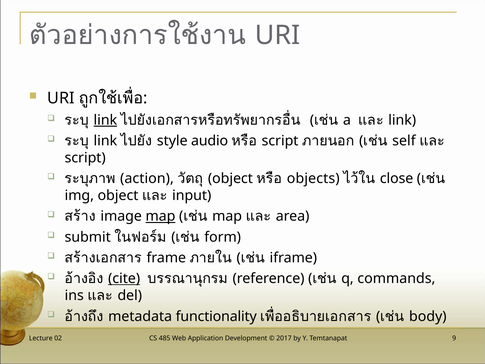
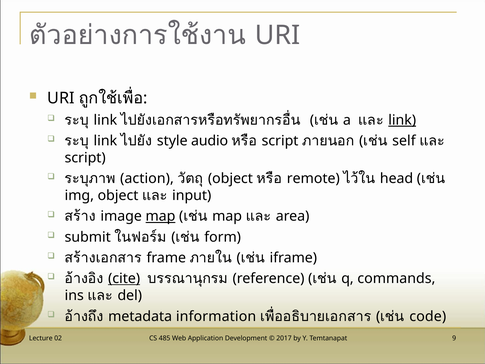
link at (105, 120) underline: present -> none
link at (402, 120) underline: none -> present
objects: objects -> remote
close: close -> head
functionality: functionality -> information
body: body -> code
